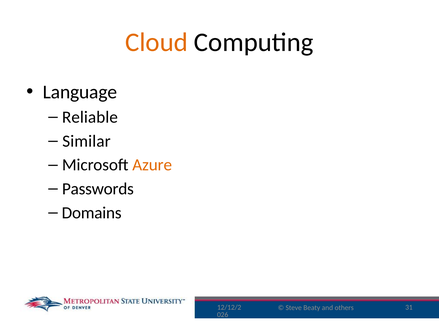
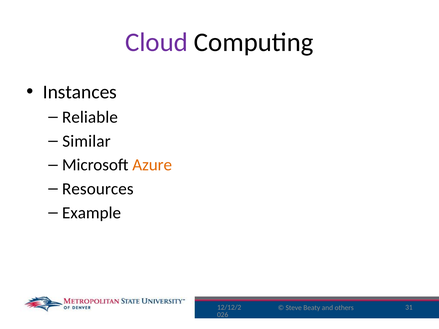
Cloud colour: orange -> purple
Language: Language -> Instances
Passwords: Passwords -> Resources
Domains: Domains -> Example
